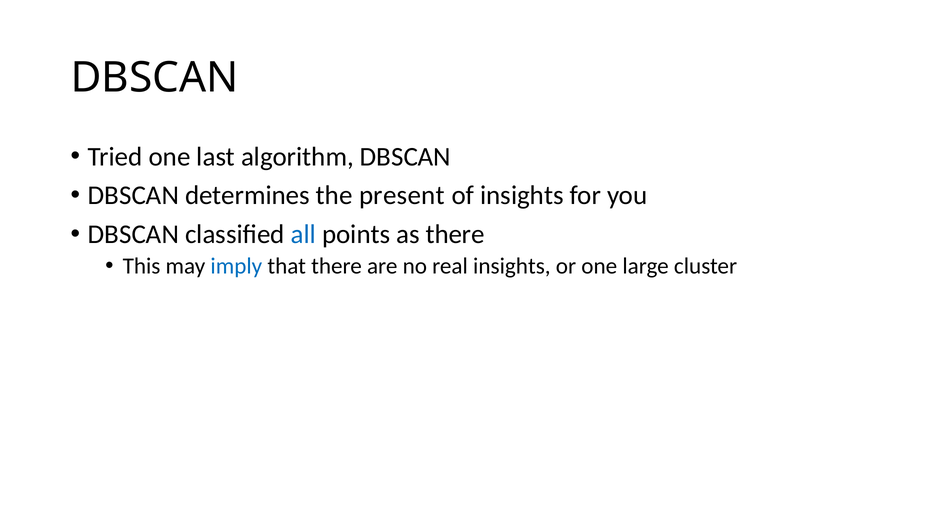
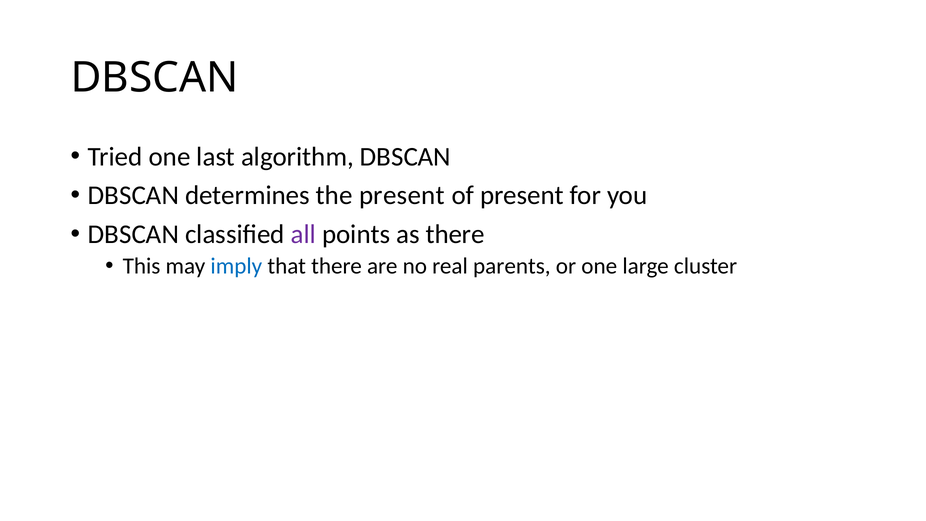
of insights: insights -> present
all colour: blue -> purple
real insights: insights -> parents
